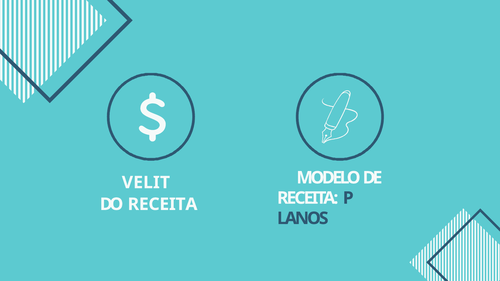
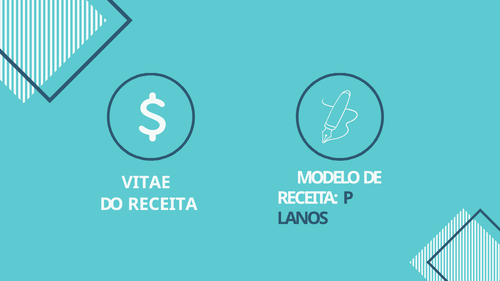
VELIT: VELIT -> VITAE
